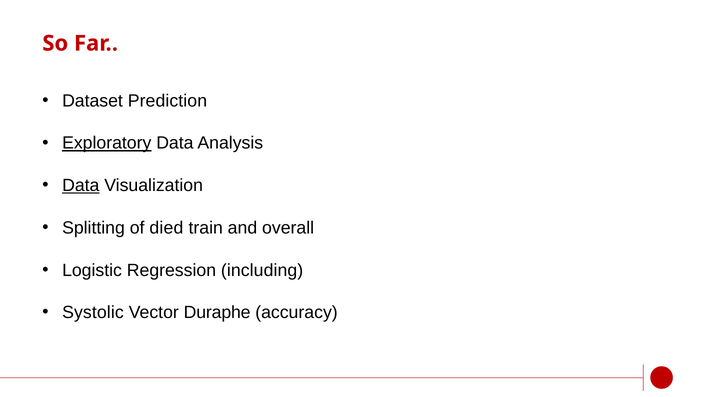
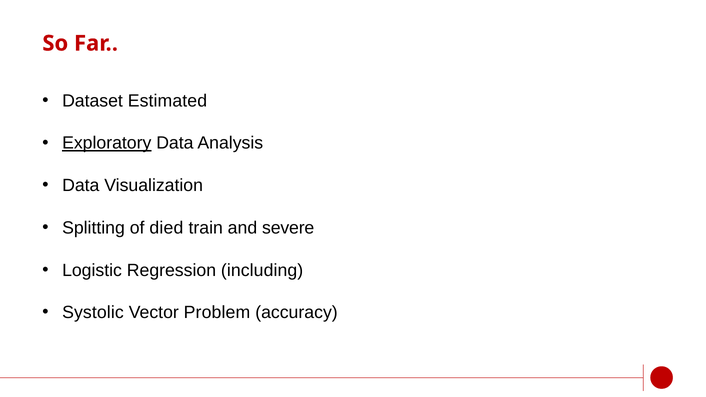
Prediction: Prediction -> Estimated
Data at (81, 186) underline: present -> none
overall: overall -> severe
Duraphe: Duraphe -> Problem
